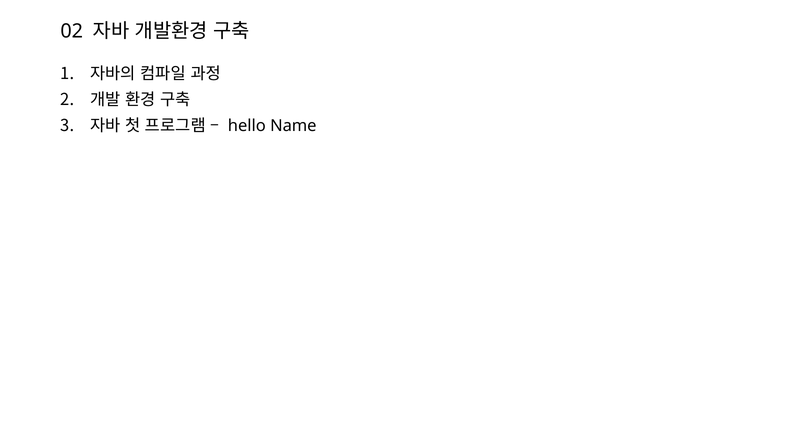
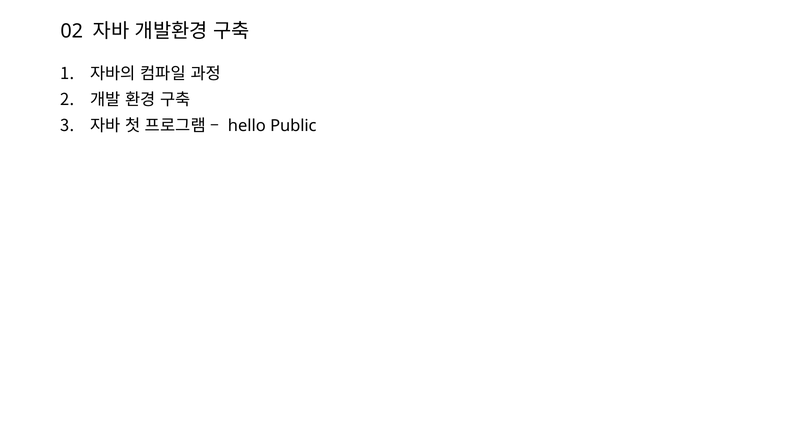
Name: Name -> Public
